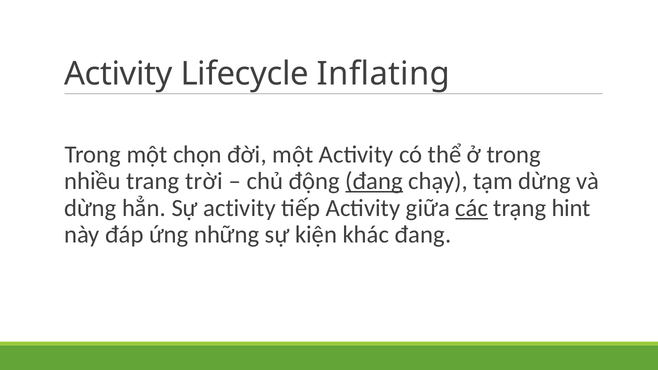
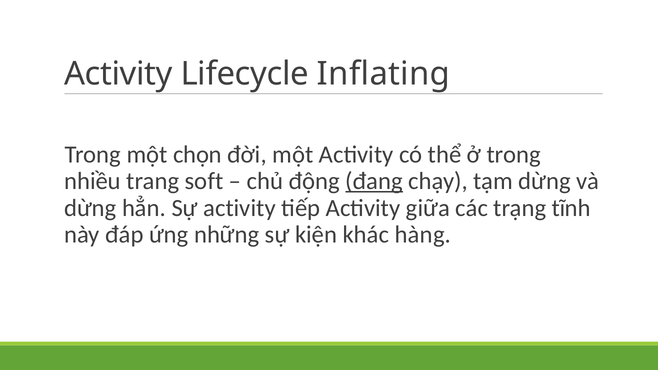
trời: trời -> soft
các underline: present -> none
hint: hint -> tĩnh
khác đang: đang -> hàng
